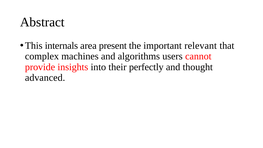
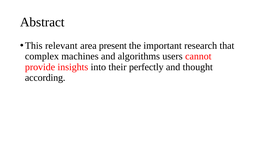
internals: internals -> relevant
relevant: relevant -> research
advanced: advanced -> according
